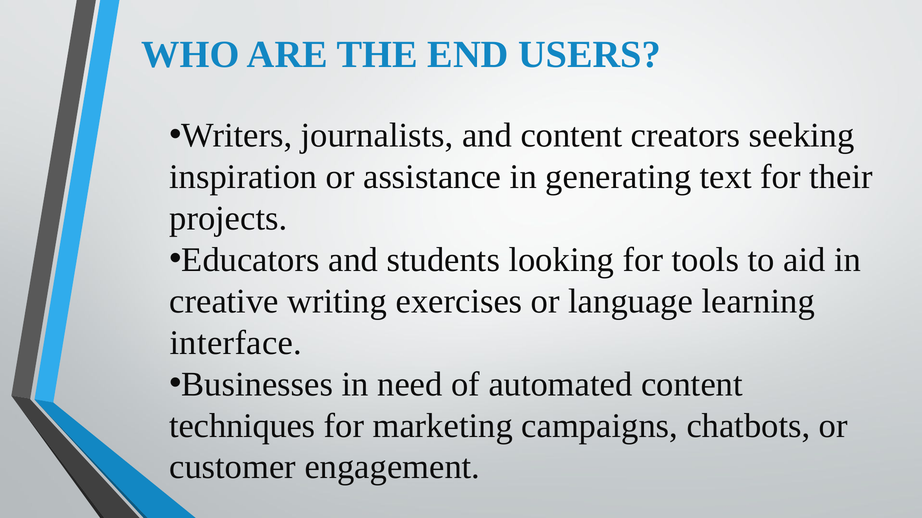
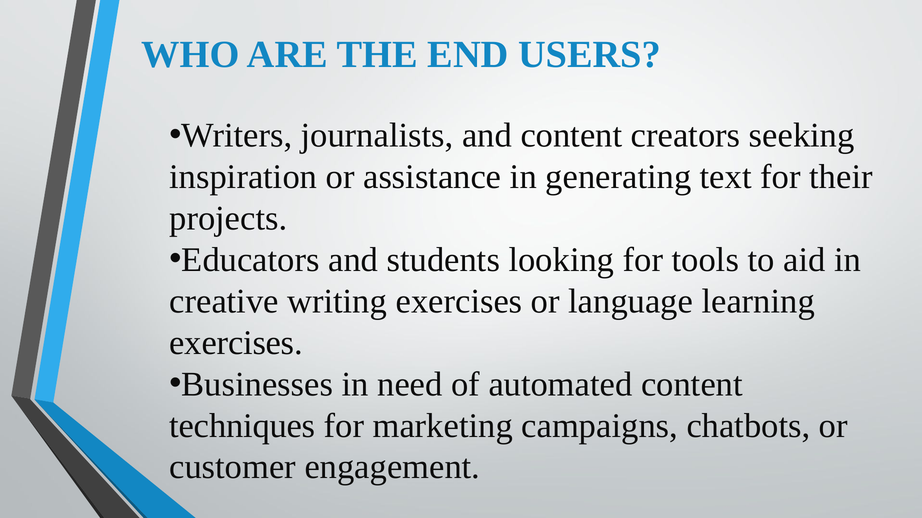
interface at (236, 343): interface -> exercises
